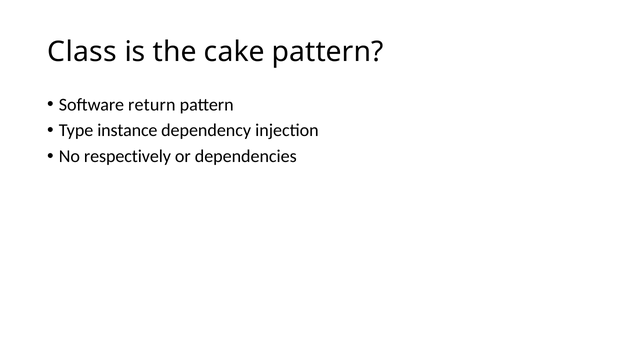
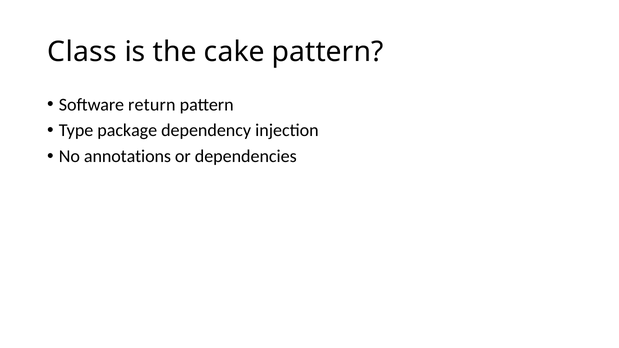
instance: instance -> package
respectively: respectively -> annotations
